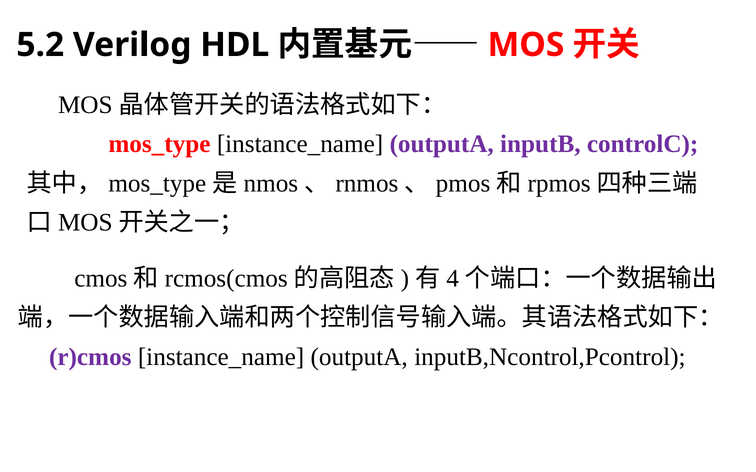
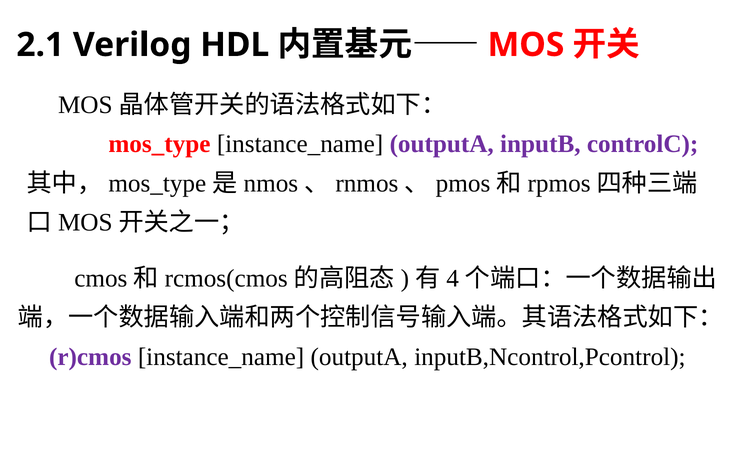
5.2: 5.2 -> 2.1
